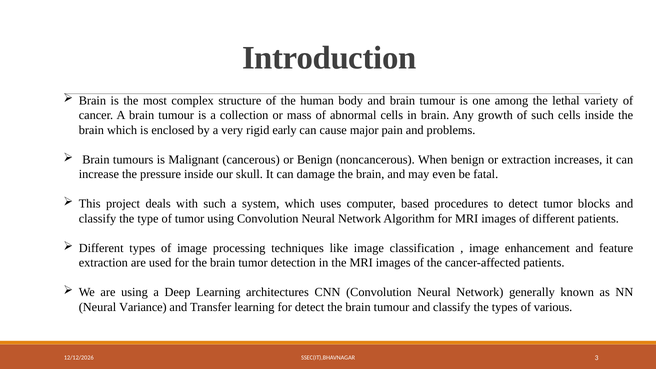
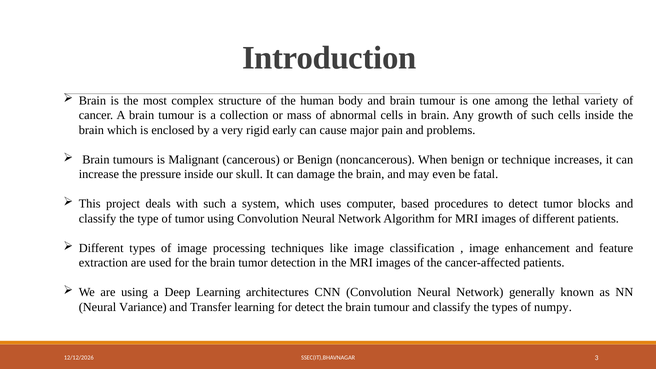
or extraction: extraction -> technique
various: various -> numpy
